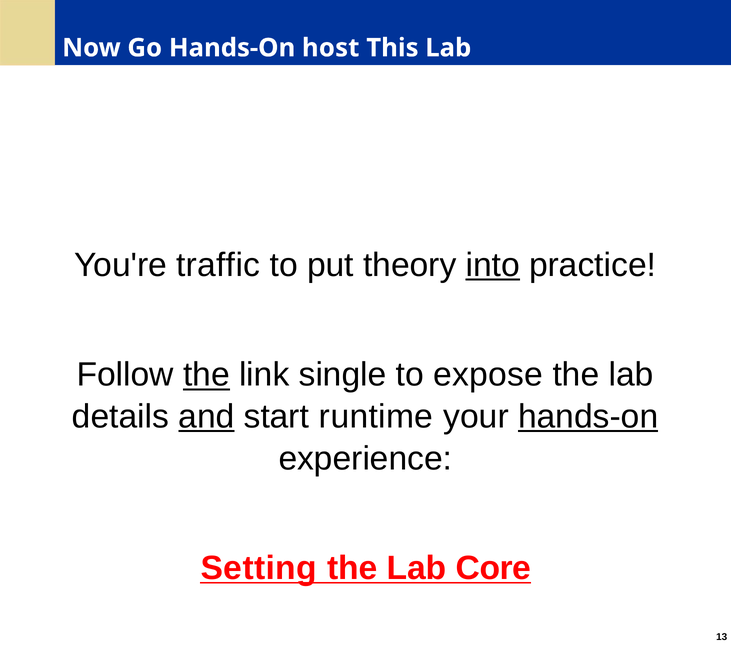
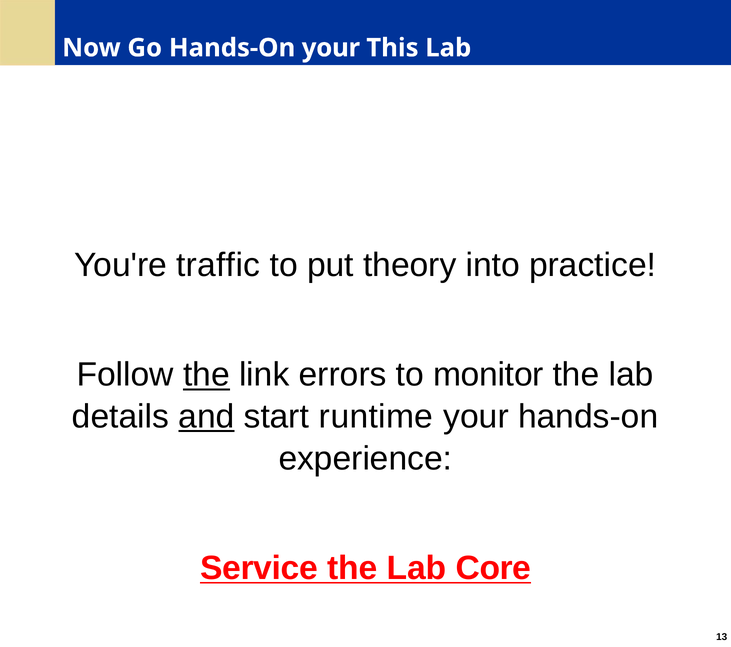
Hands-On host: host -> your
into underline: present -> none
single: single -> errors
expose: expose -> monitor
hands-on at (588, 417) underline: present -> none
Setting: Setting -> Service
